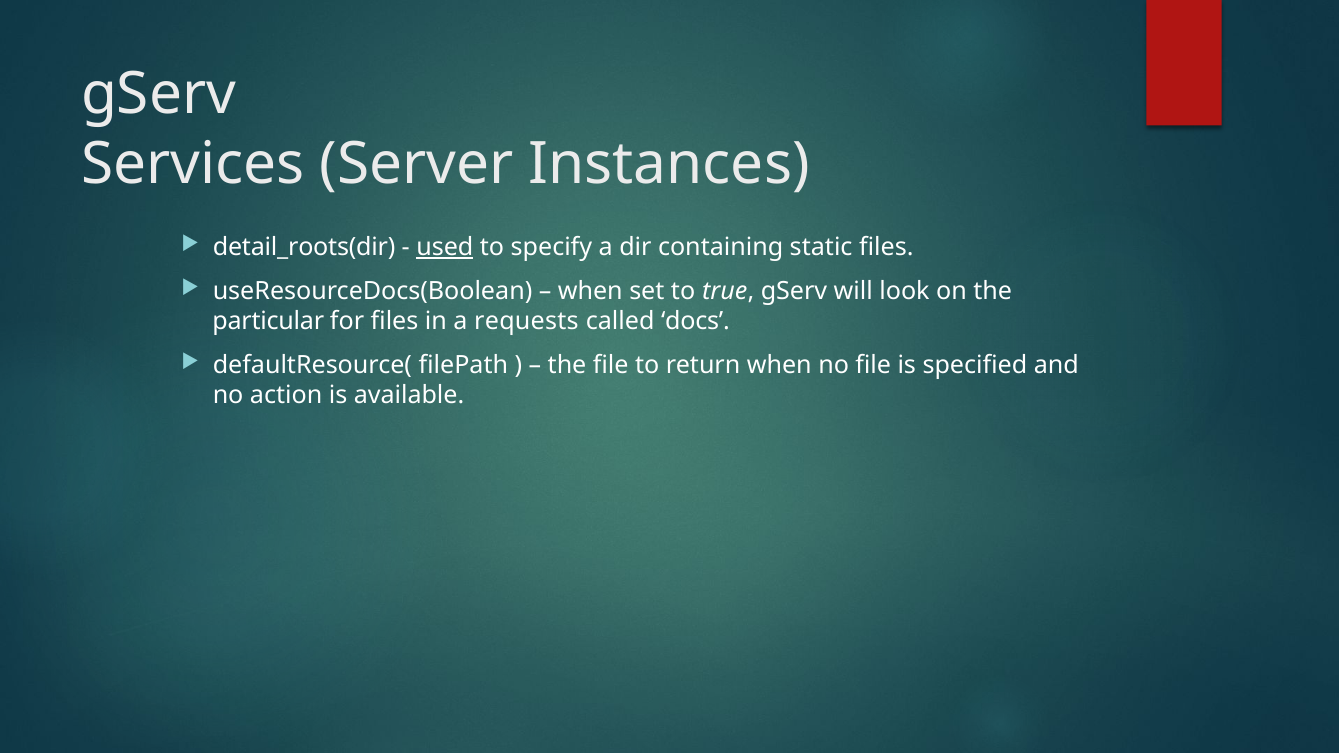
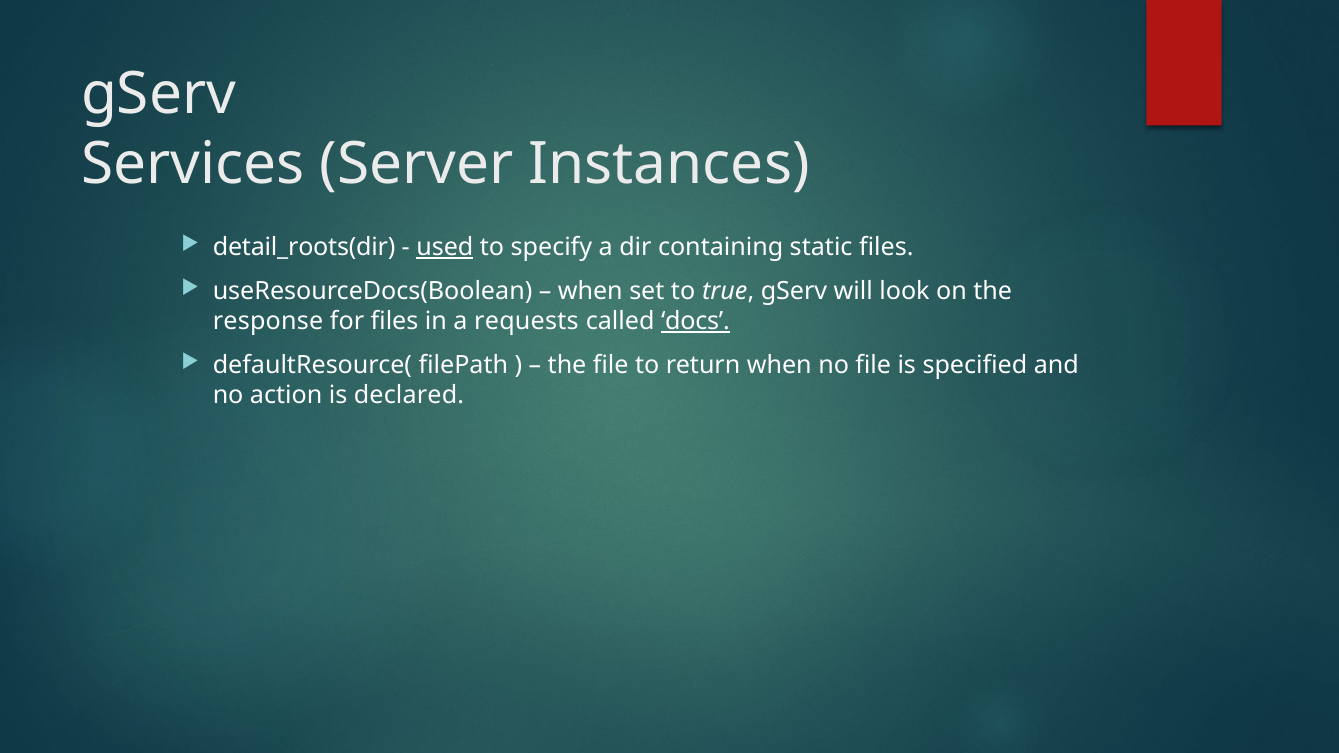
particular: particular -> response
docs underline: none -> present
available: available -> declared
